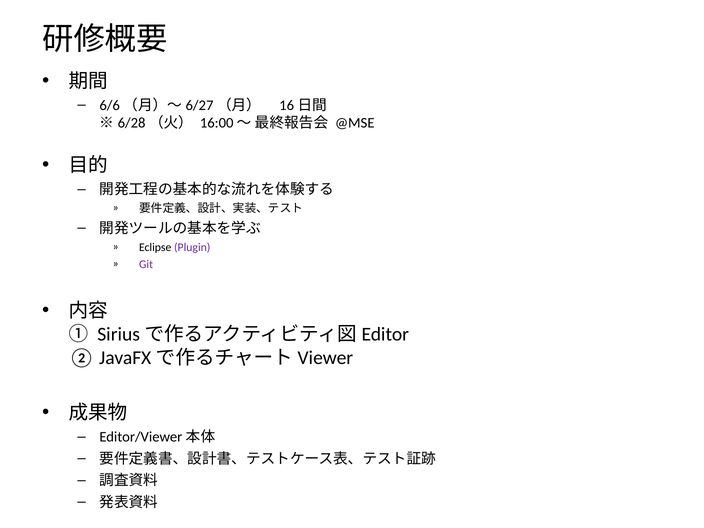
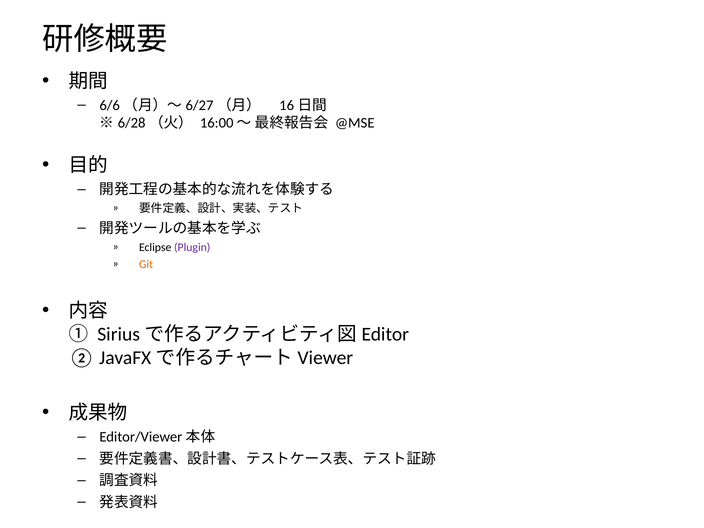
Git colour: purple -> orange
